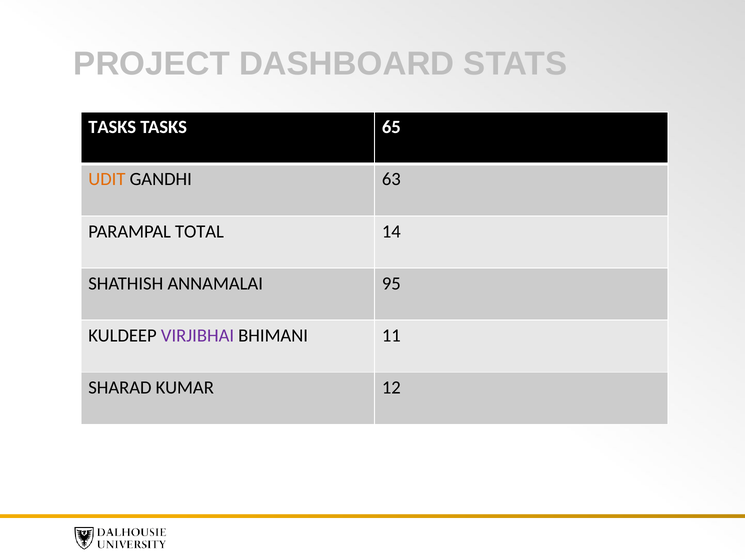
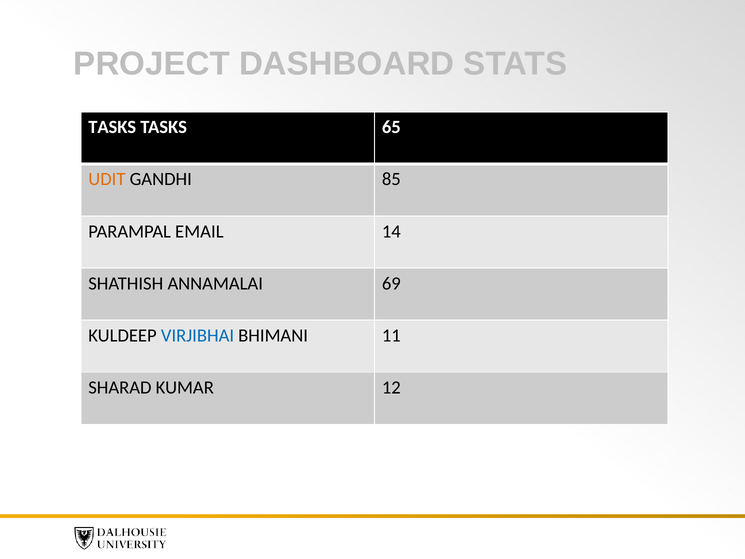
63: 63 -> 85
TOTAL: TOTAL -> EMAIL
95: 95 -> 69
VIRJIBHAI colour: purple -> blue
